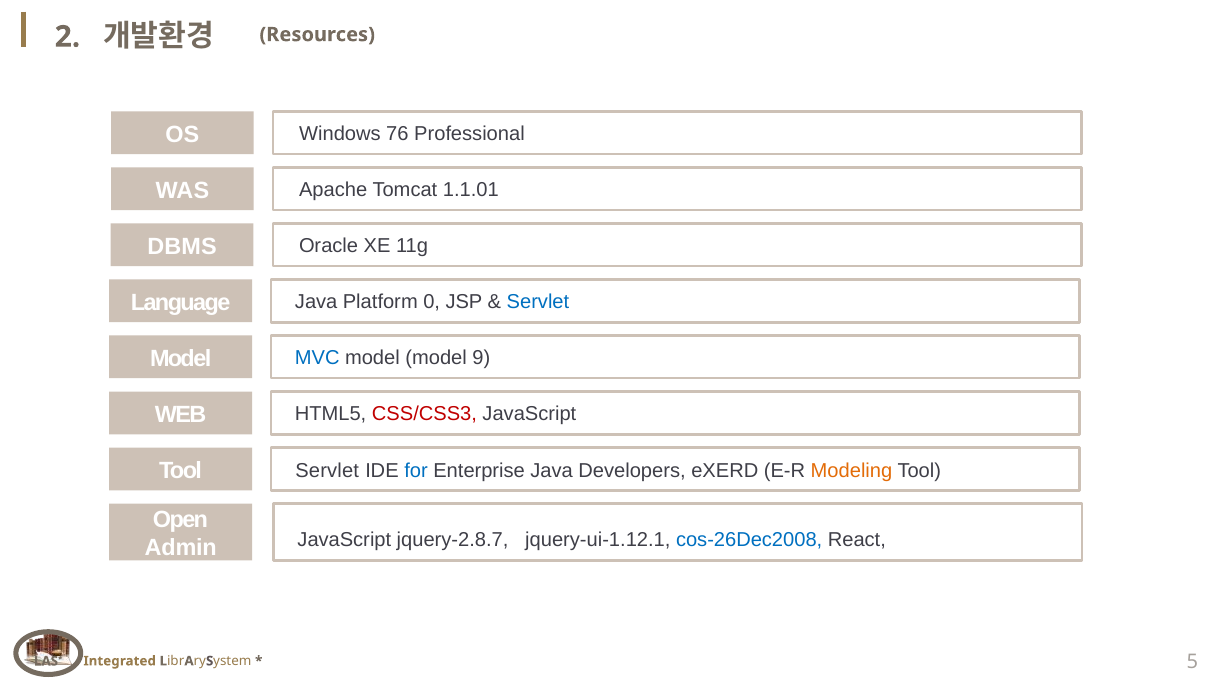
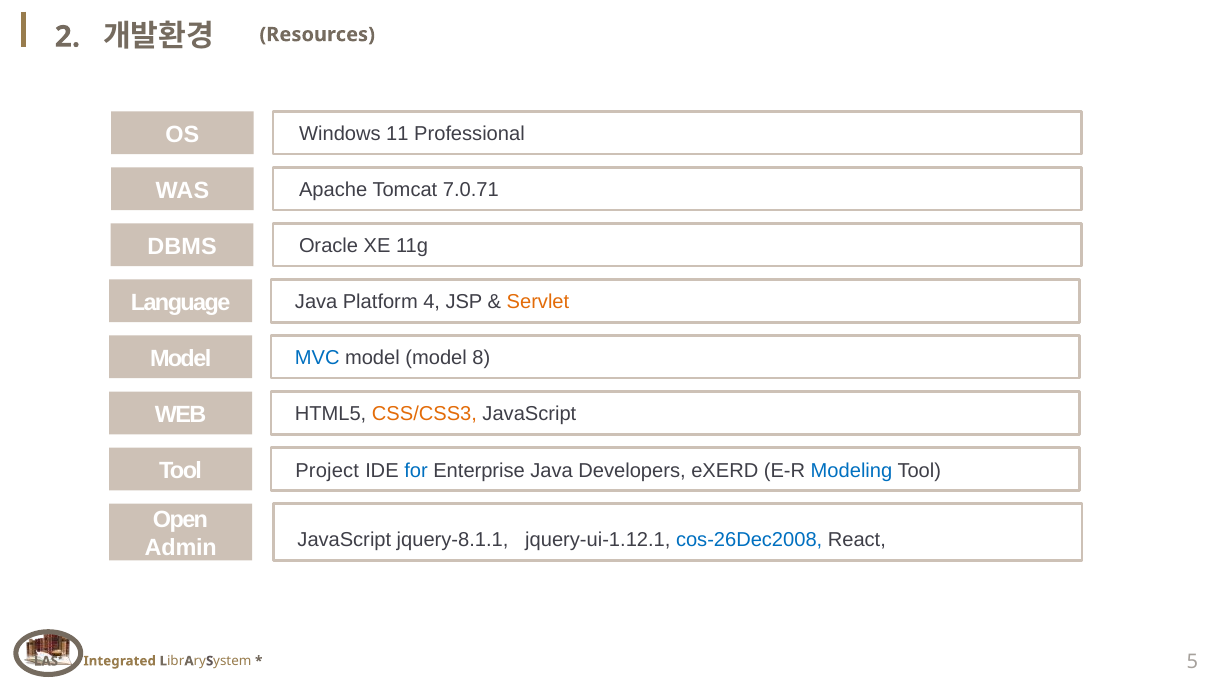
76: 76 -> 11
1.1.01: 1.1.01 -> 7.0.71
0: 0 -> 4
Servlet at (538, 302) colour: blue -> orange
9: 9 -> 8
CSS/CSS3 colour: red -> orange
Tool Servlet: Servlet -> Project
Modeling colour: orange -> blue
jquery-2.8.7: jquery-2.8.7 -> jquery-8.1.1
